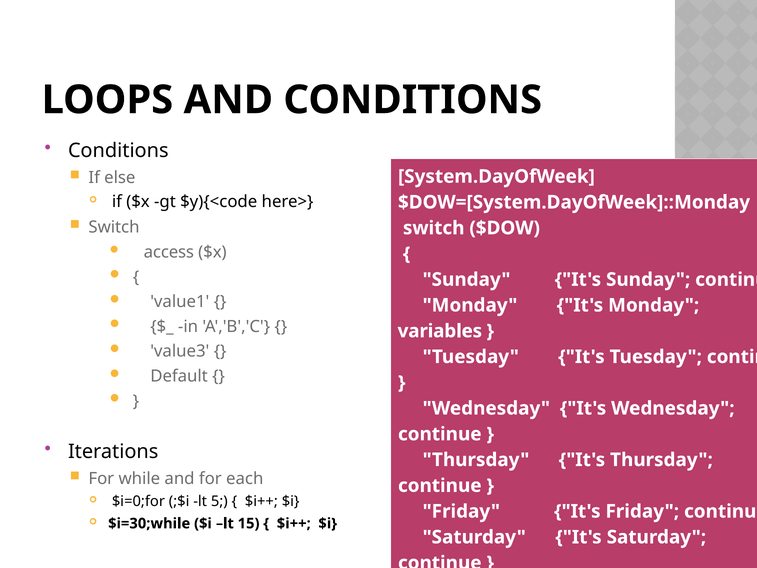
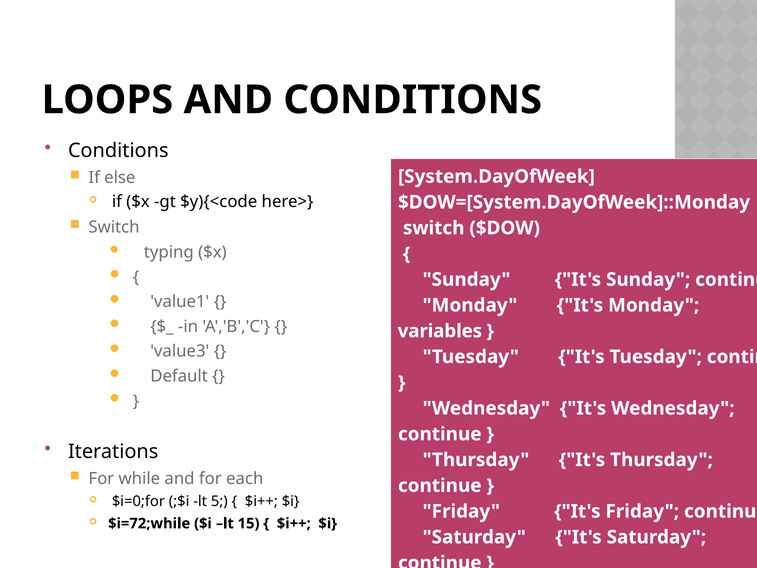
access: access -> typing
$i=30;while: $i=30;while -> $i=72;while
